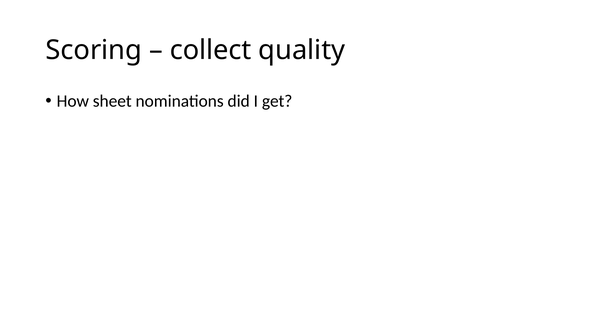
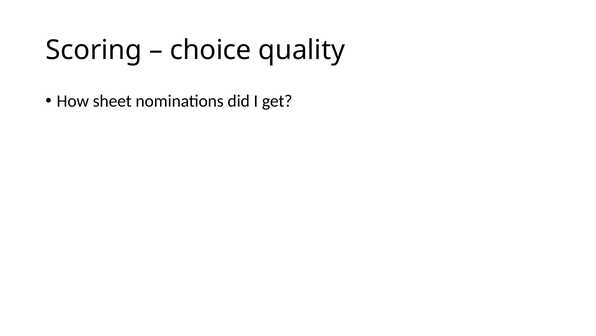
collect: collect -> choice
